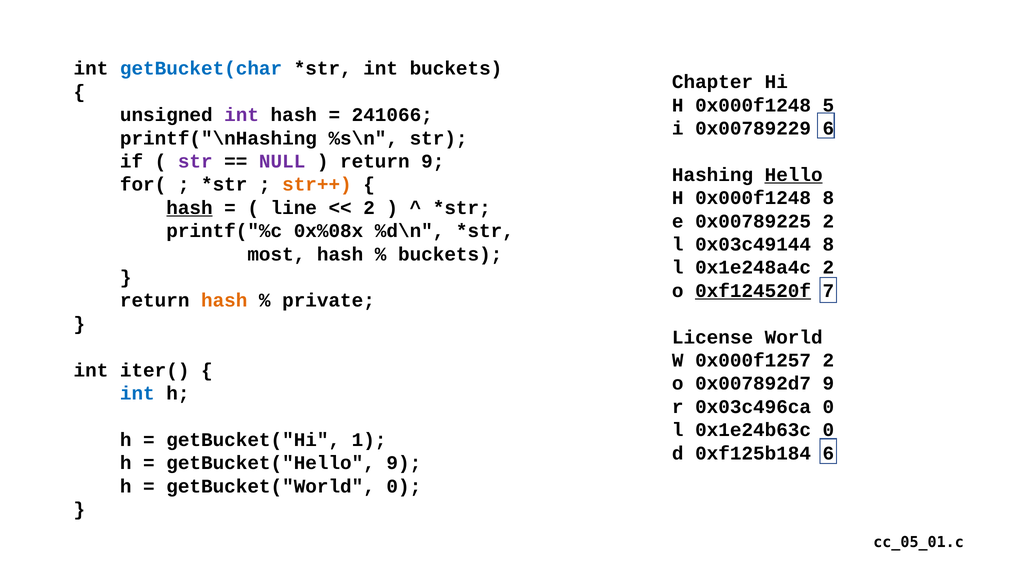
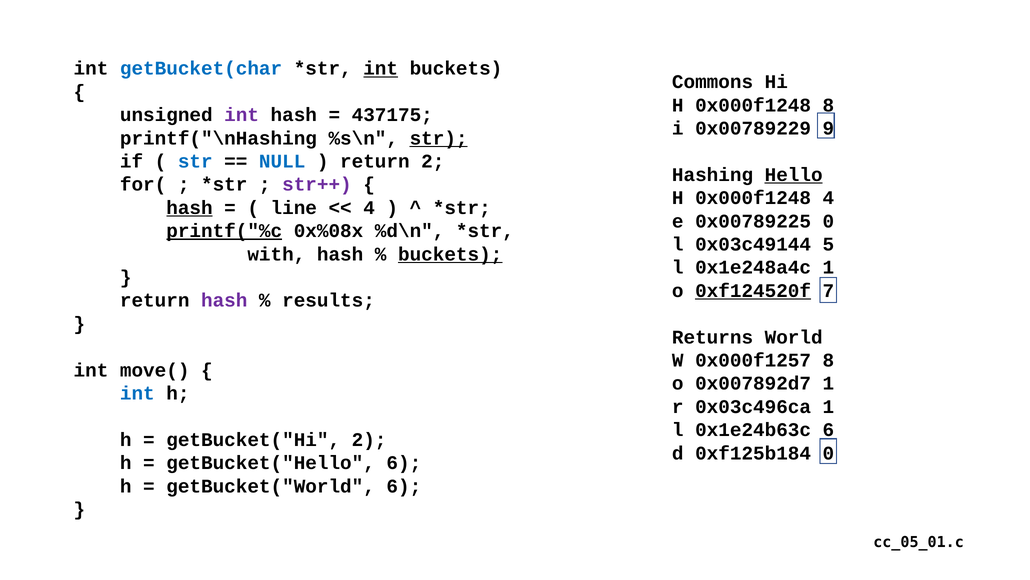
int at (381, 68) underline: none -> present
Chapter: Chapter -> Commons
0x000f1248 5: 5 -> 8
241066: 241066 -> 437175
0x00789229 6: 6 -> 9
str at (439, 138) underline: none -> present
str at (195, 161) colour: purple -> blue
NULL colour: purple -> blue
return 9: 9 -> 2
str++ colour: orange -> purple
0x000f1248 8: 8 -> 4
2 at (369, 208): 2 -> 4
0x00789225 2: 2 -> 0
printf("%c underline: none -> present
0x03c49144 8: 8 -> 5
most: most -> with
buckets at (450, 254) underline: none -> present
0x1e248a4c 2: 2 -> 1
hash at (224, 300) colour: orange -> purple
private: private -> results
License: License -> Returns
0x000f1257 2: 2 -> 8
iter(: iter( -> move(
0x007892d7 9: 9 -> 1
0x03c496ca 0: 0 -> 1
0x1e24b63c 0: 0 -> 6
getBucket("Hi 1: 1 -> 2
0xf125b184 6: 6 -> 0
getBucket("Hello 9: 9 -> 6
getBucket("World 0: 0 -> 6
